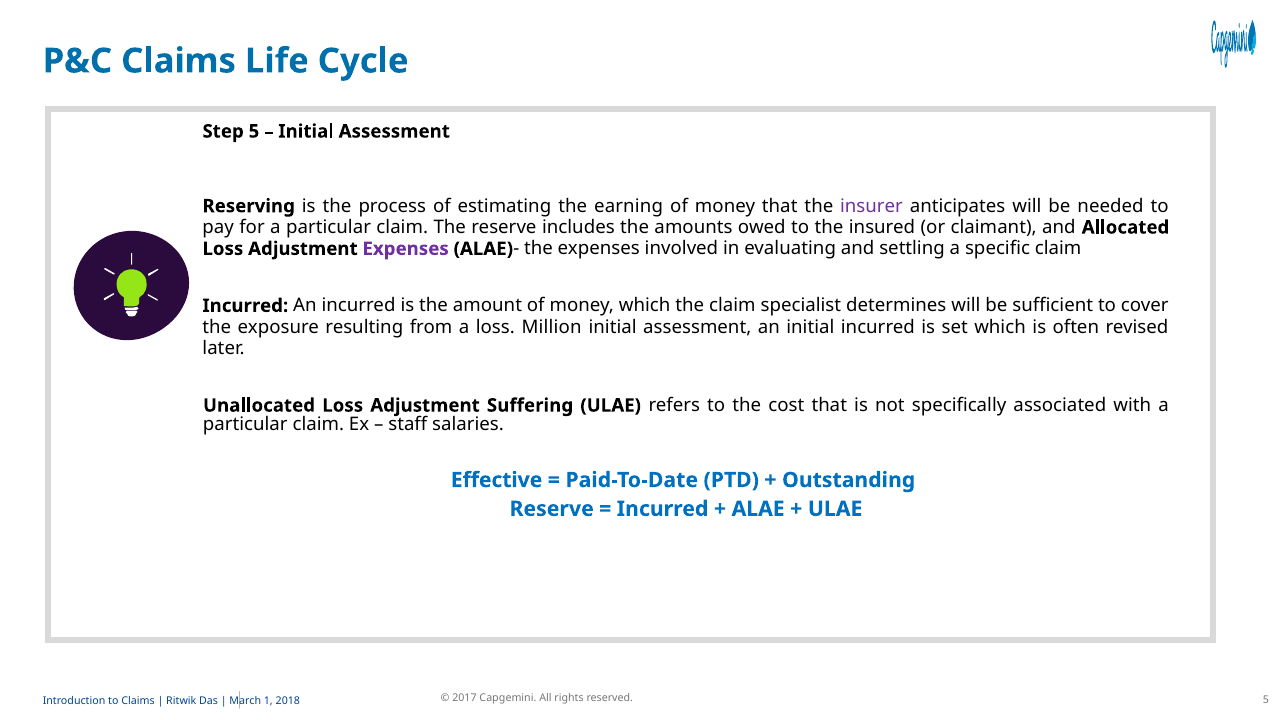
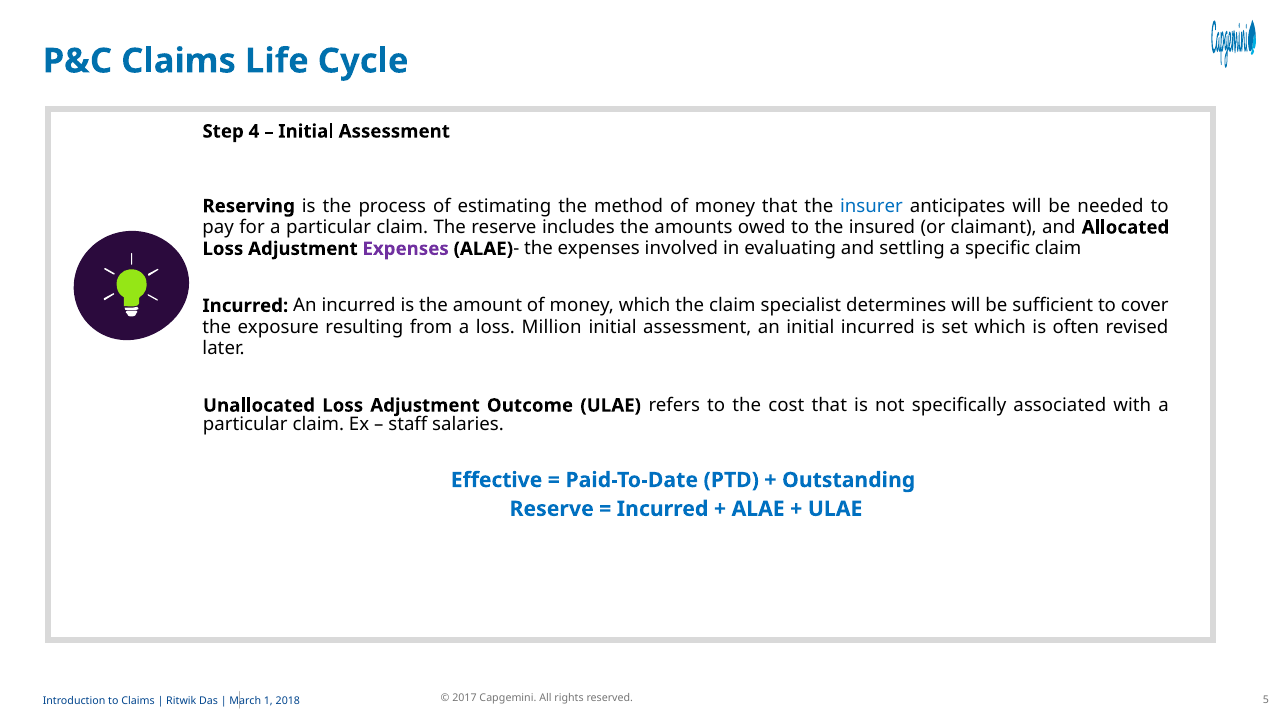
Step 5: 5 -> 4
earning: earning -> method
insurer colour: purple -> blue
Suffering: Suffering -> Outcome
